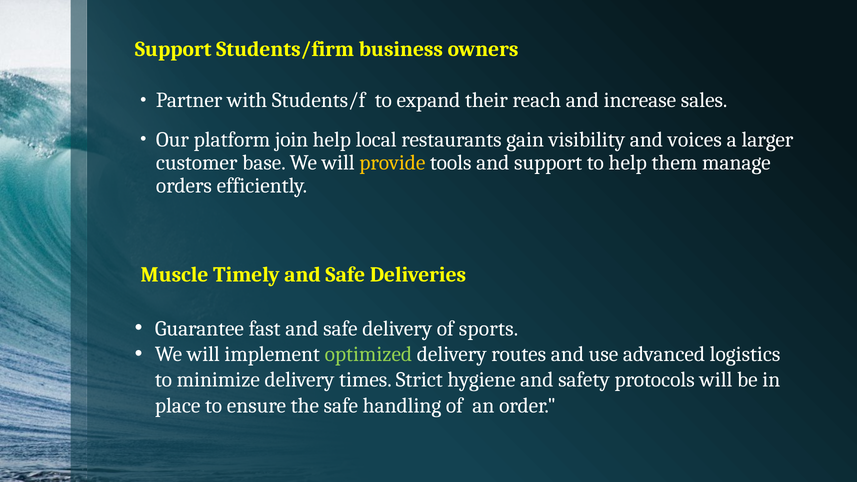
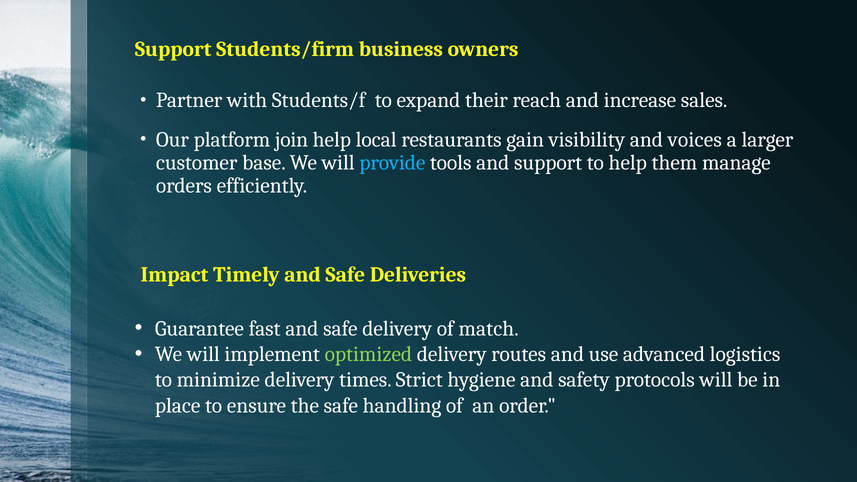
provide colour: yellow -> light blue
Muscle: Muscle -> Impact
sports: sports -> match
